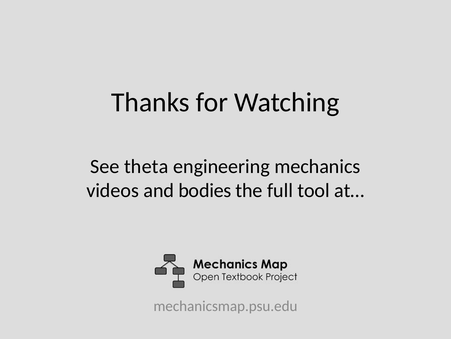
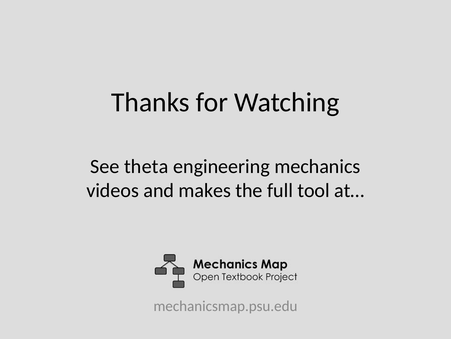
bodies: bodies -> makes
